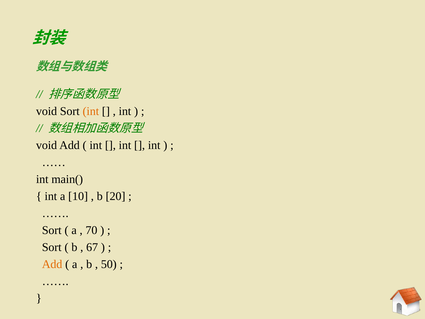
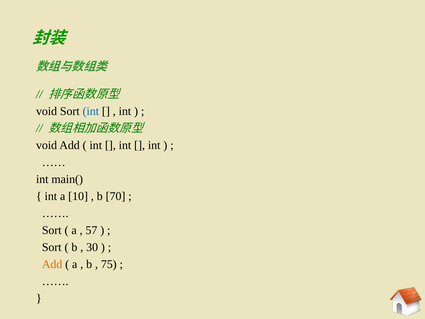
int at (91, 111) colour: orange -> blue
20: 20 -> 70
70: 70 -> 57
67: 67 -> 30
50: 50 -> 75
